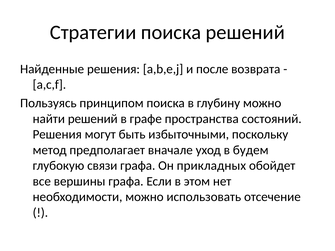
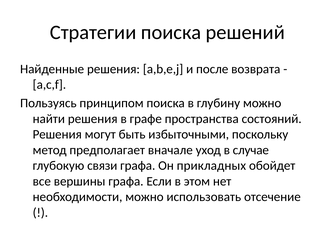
найти решений: решений -> решения
будем: будем -> случае
